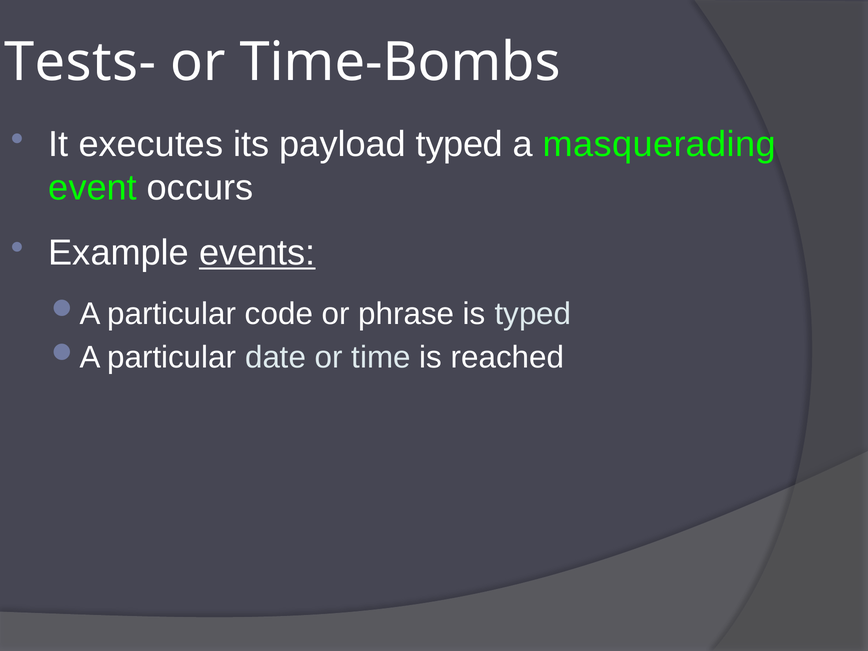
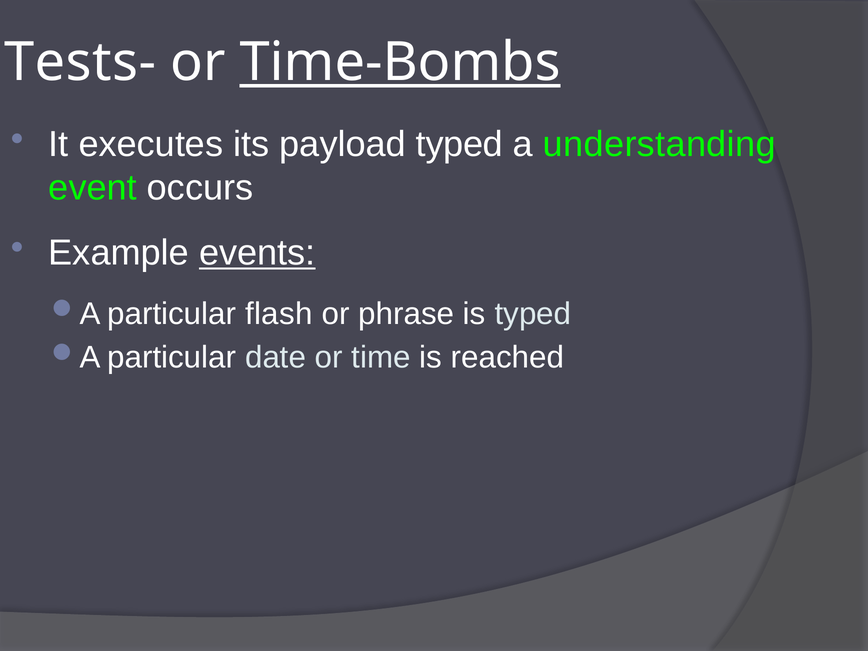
Time-Bombs underline: none -> present
masquerading: masquerading -> understanding
code: code -> flash
